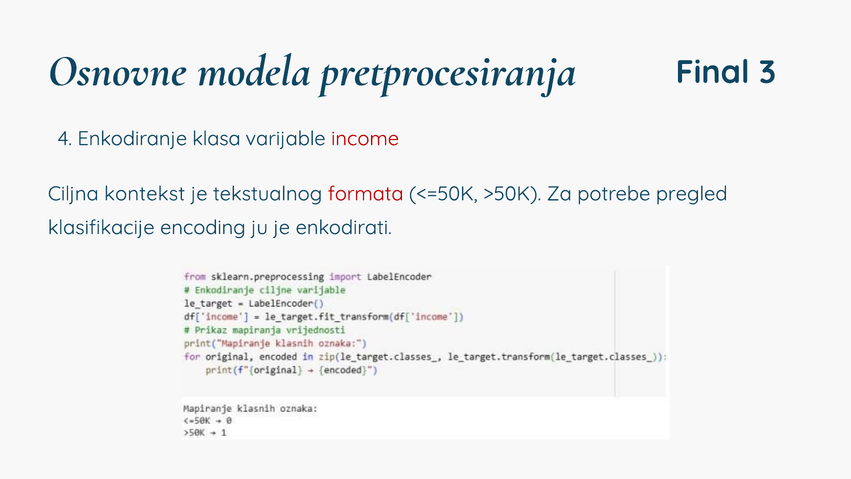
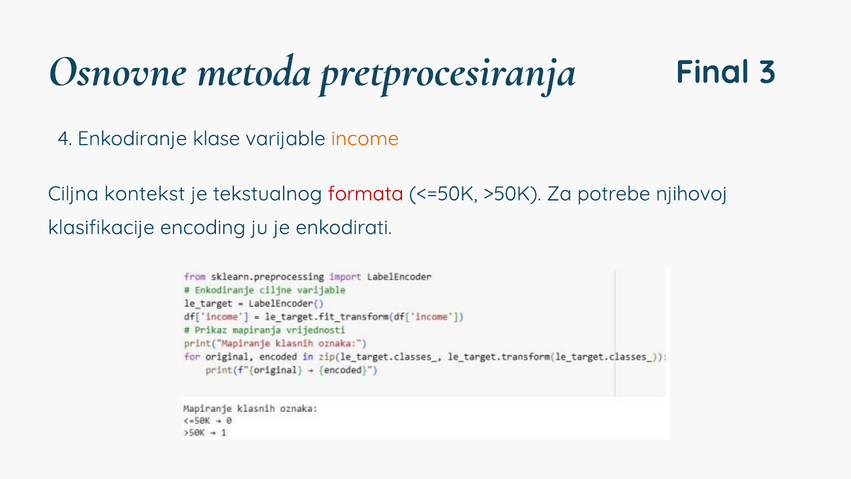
modela: modela -> metoda
klasa: klasa -> klase
income colour: red -> orange
pregled: pregled -> njihovoj
